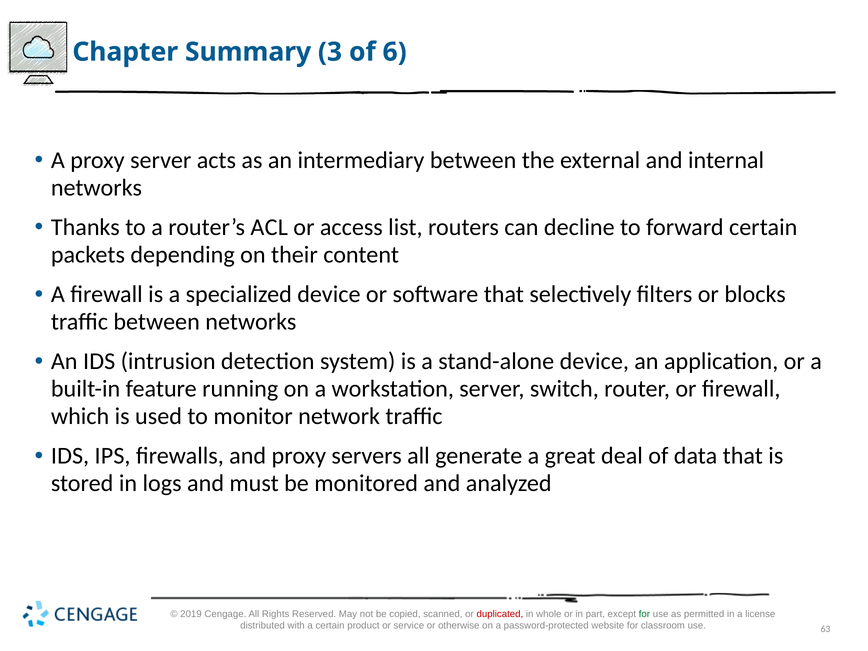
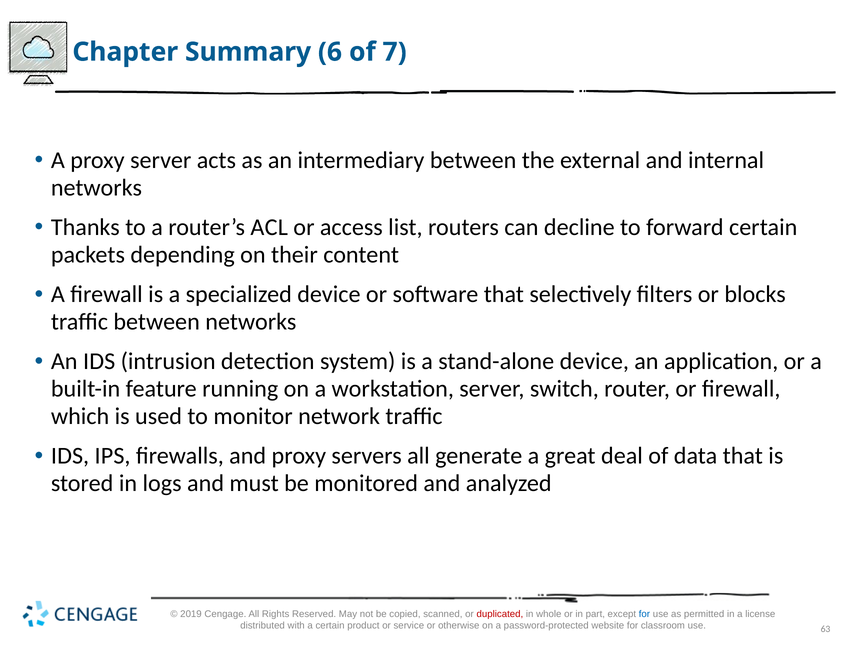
3: 3 -> 6
6: 6 -> 7
for at (644, 614) colour: green -> blue
